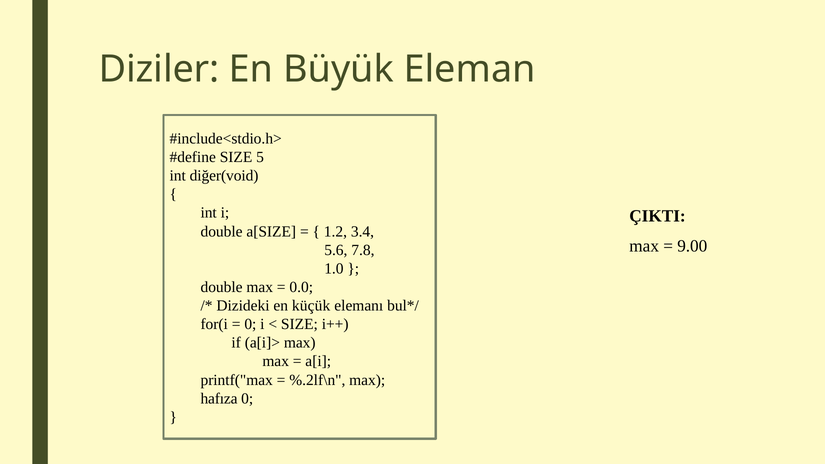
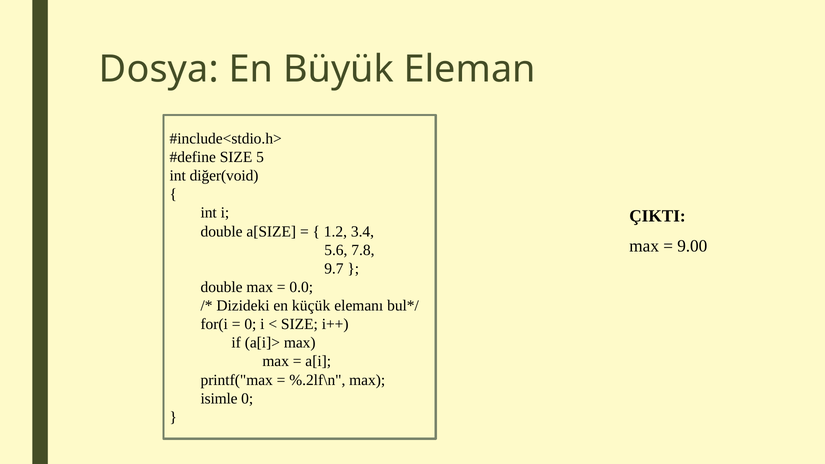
Diziler: Diziler -> Dosya
1.0: 1.0 -> 9.7
hafıza: hafıza -> isimle
